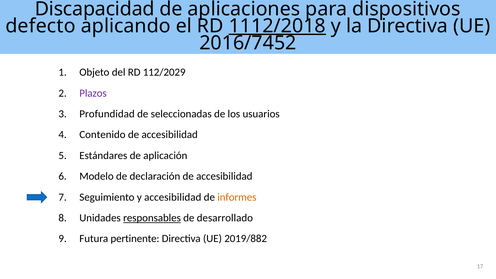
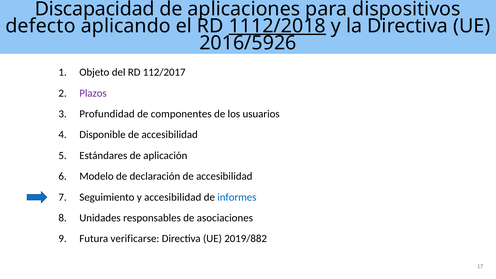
2016/7452: 2016/7452 -> 2016/5926
112/2029: 112/2029 -> 112/2017
seleccionadas: seleccionadas -> componentes
Contenido: Contenido -> Disponible
informes colour: orange -> blue
responsables underline: present -> none
desarrollado: desarrollado -> asociaciones
pertinente: pertinente -> verificarse
